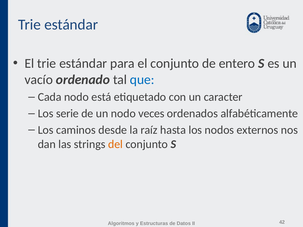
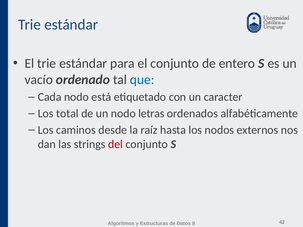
serie: serie -> total
veces: veces -> letras
del colour: orange -> red
